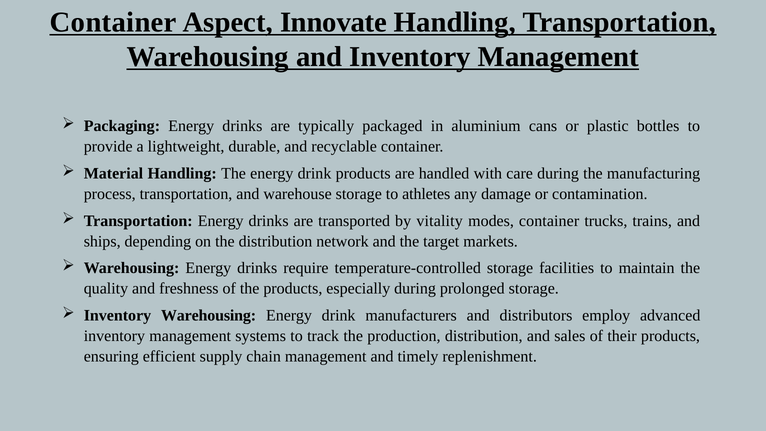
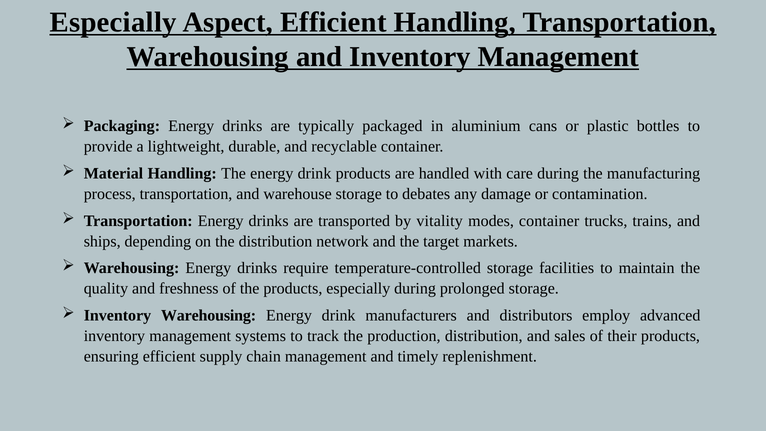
Container at (113, 22): Container -> Especially
Aspect Innovate: Innovate -> Efficient
athletes: athletes -> debates
